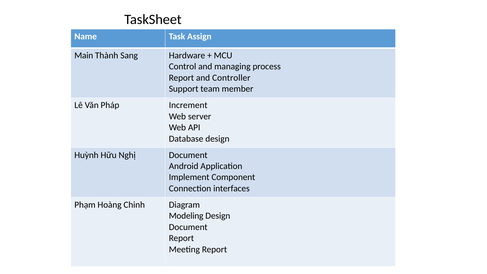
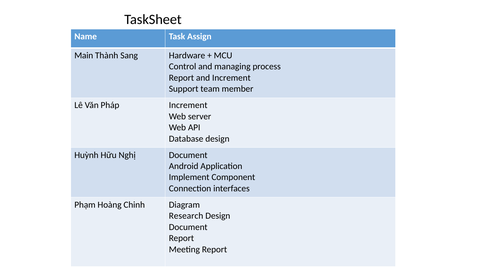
and Controller: Controller -> Increment
Modeling: Modeling -> Research
